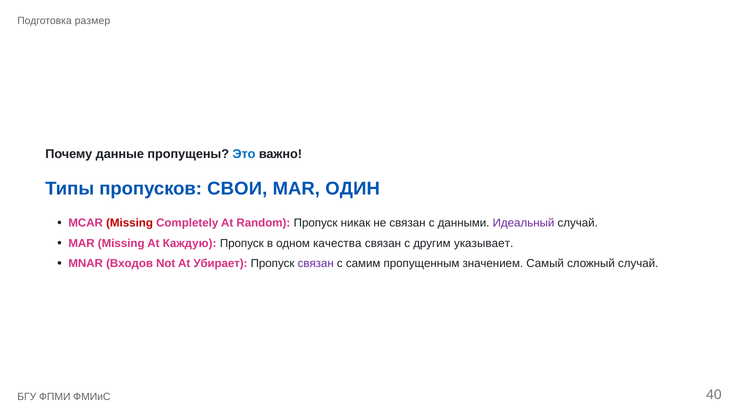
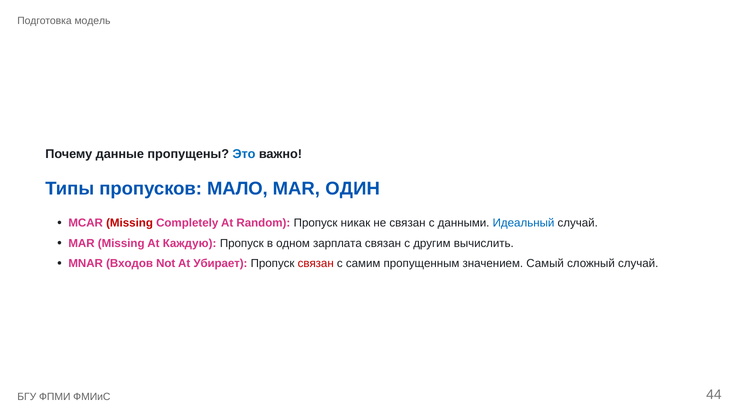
размер: размер -> модель
СВОИ: СВОИ -> МАЛО
Идеальный colour: purple -> blue
качества: качества -> зарплата
указывает: указывает -> вычислить
связан at (316, 263) colour: purple -> red
40: 40 -> 44
